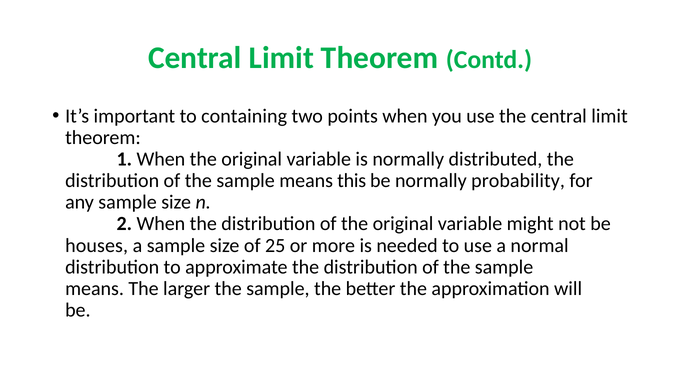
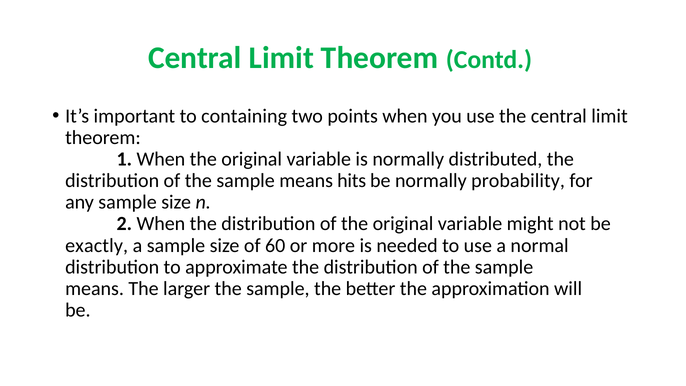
this: this -> hits
houses: houses -> exactly
25: 25 -> 60
